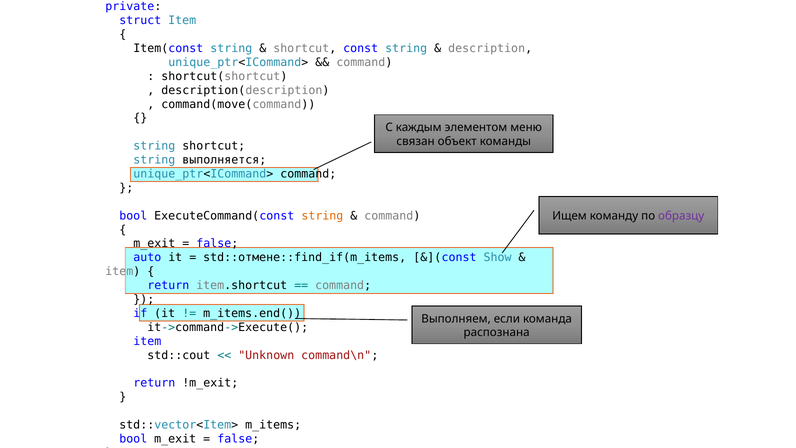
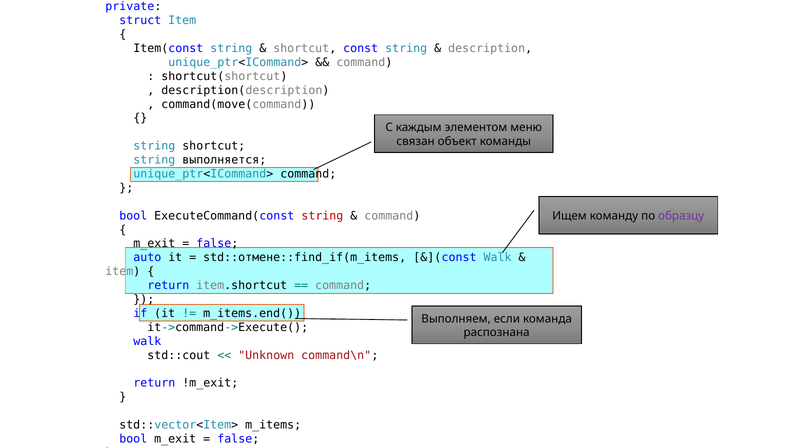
string at (322, 216) colour: orange -> red
&](const Show: Show -> Walk
item at (147, 341): item -> walk
